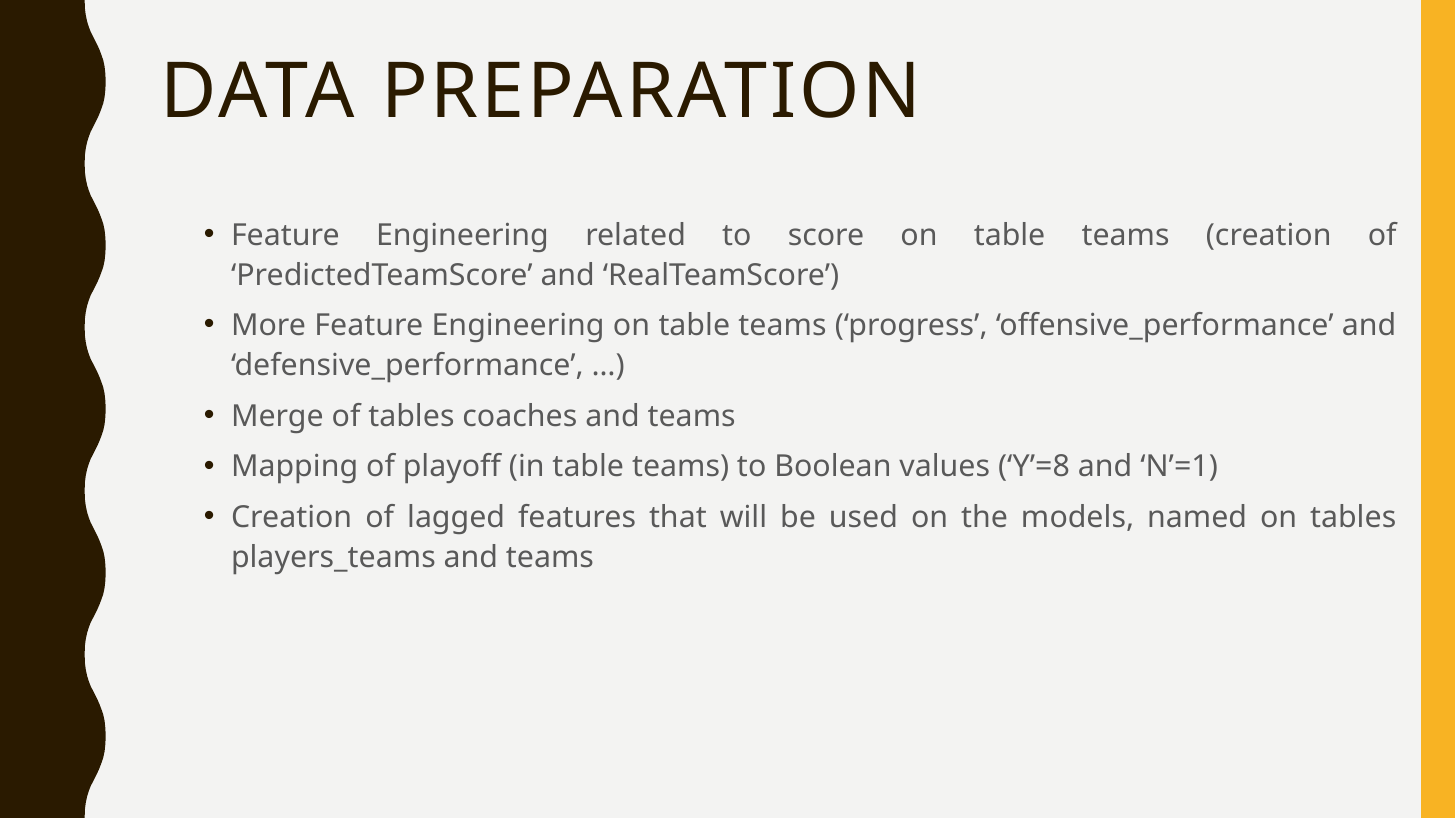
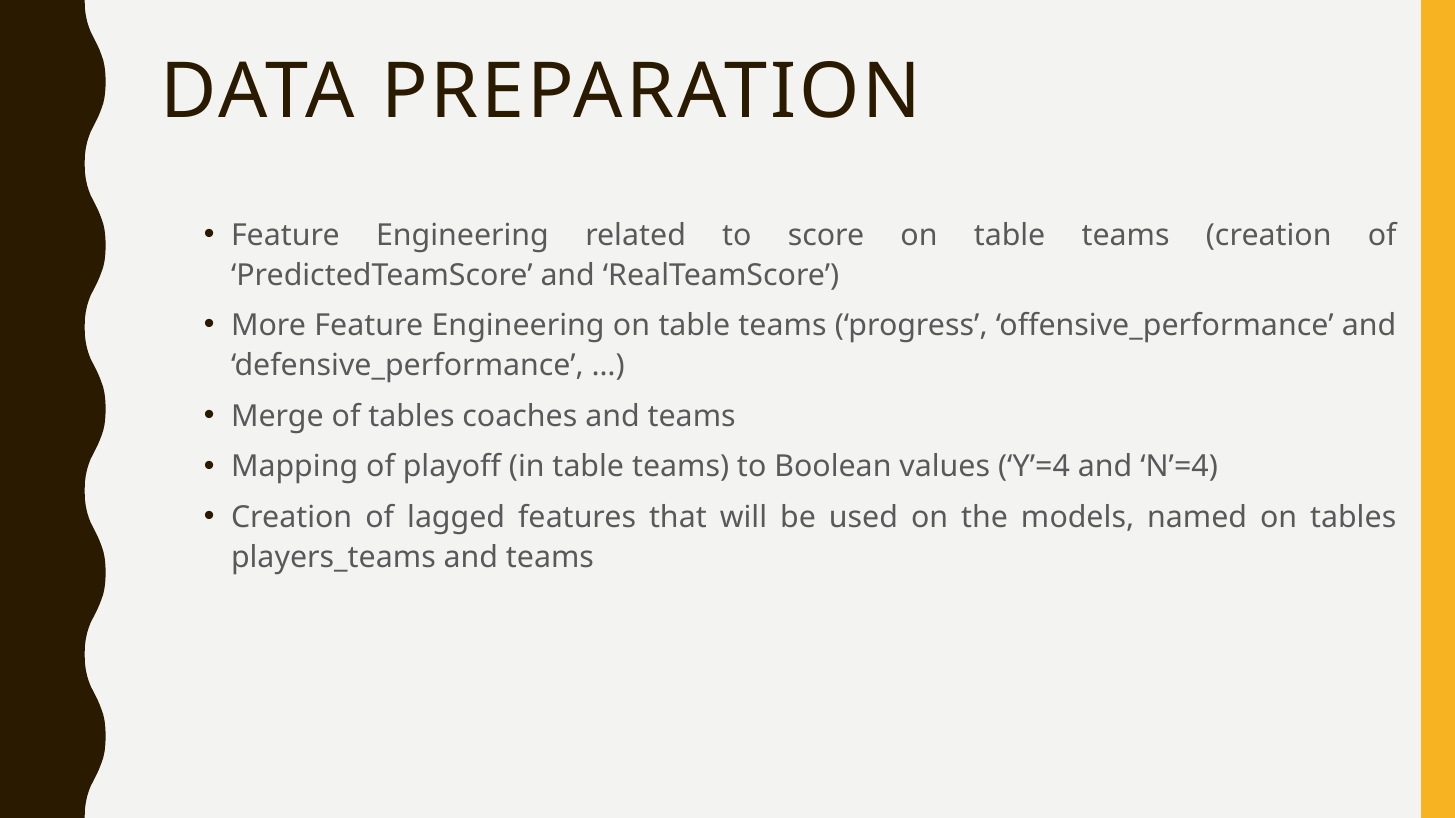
Y’=8: Y’=8 -> Y’=4
N’=1: N’=1 -> N’=4
